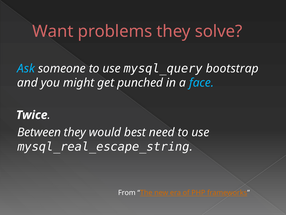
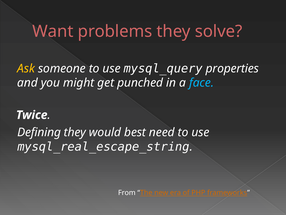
Ask colour: light blue -> yellow
bootstrap: bootstrap -> properties
Between: Between -> Defining
